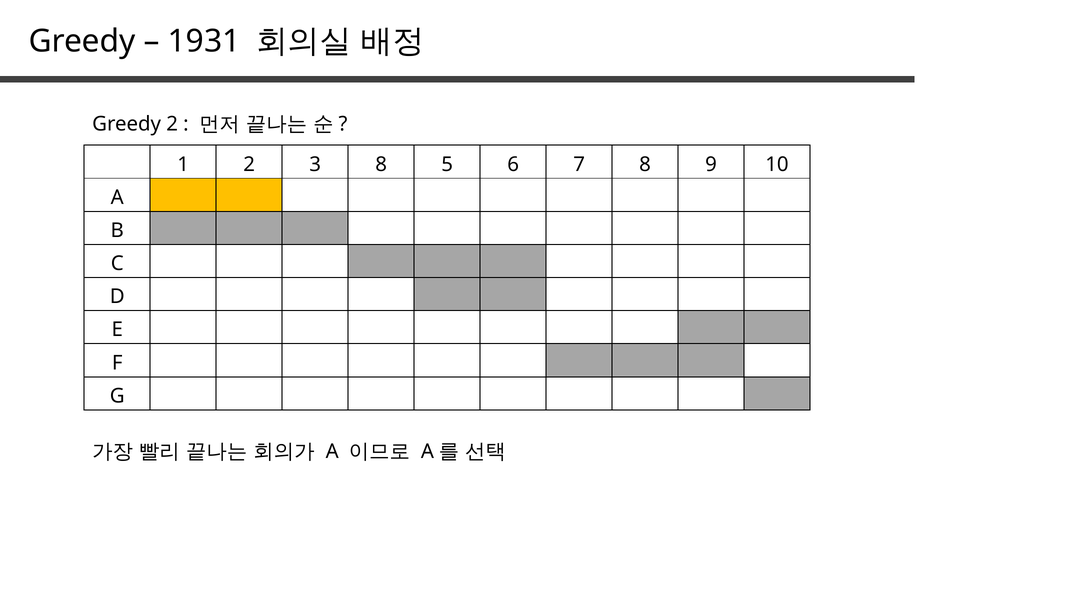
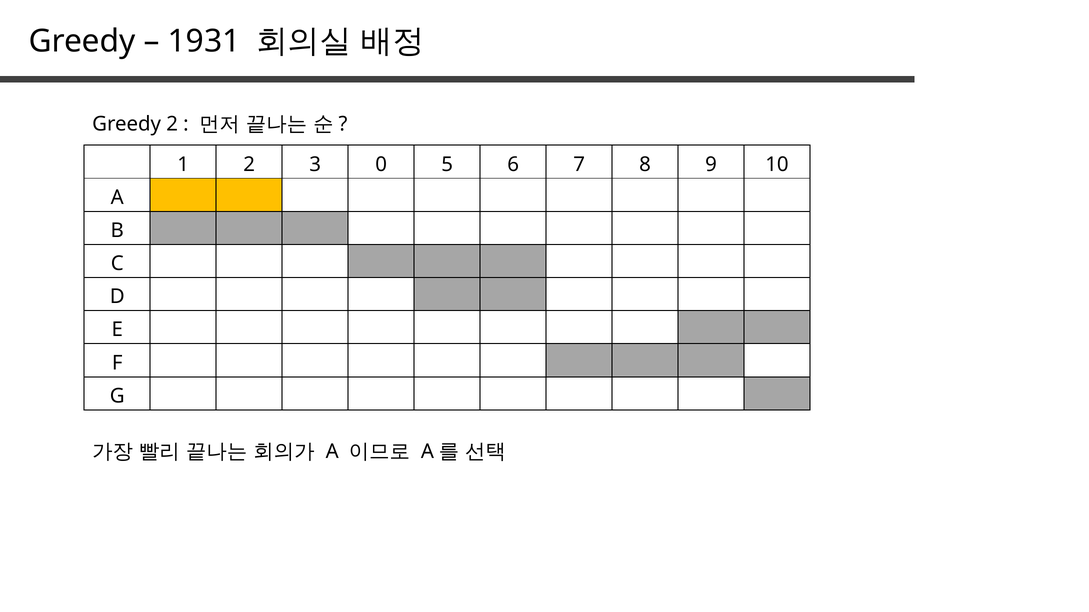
3 8: 8 -> 0
